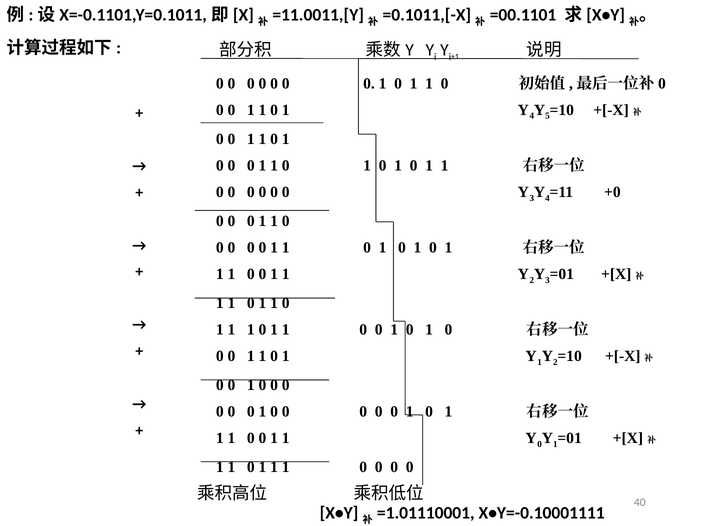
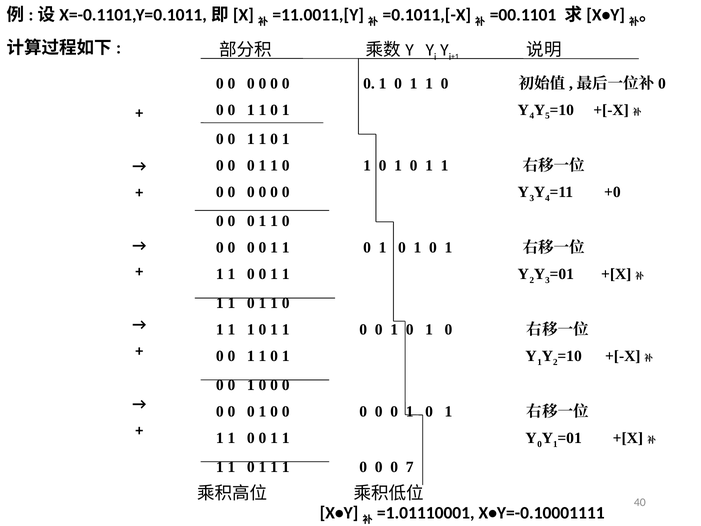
0 at (410, 467): 0 -> 7
